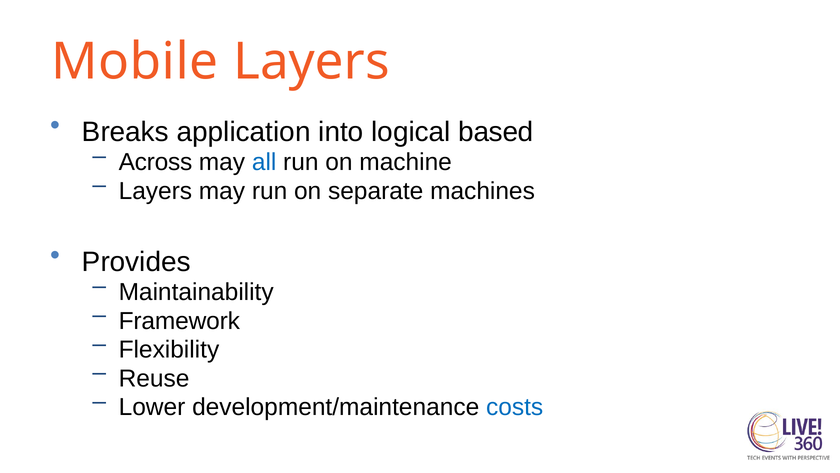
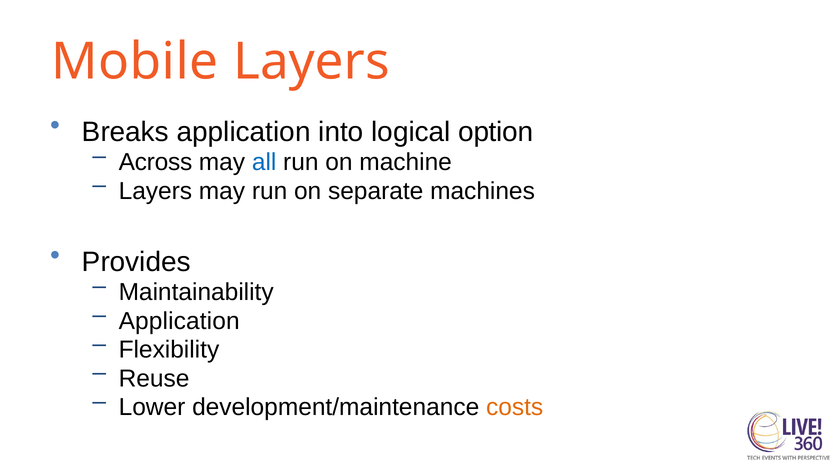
based: based -> option
Framework at (179, 321): Framework -> Application
costs colour: blue -> orange
